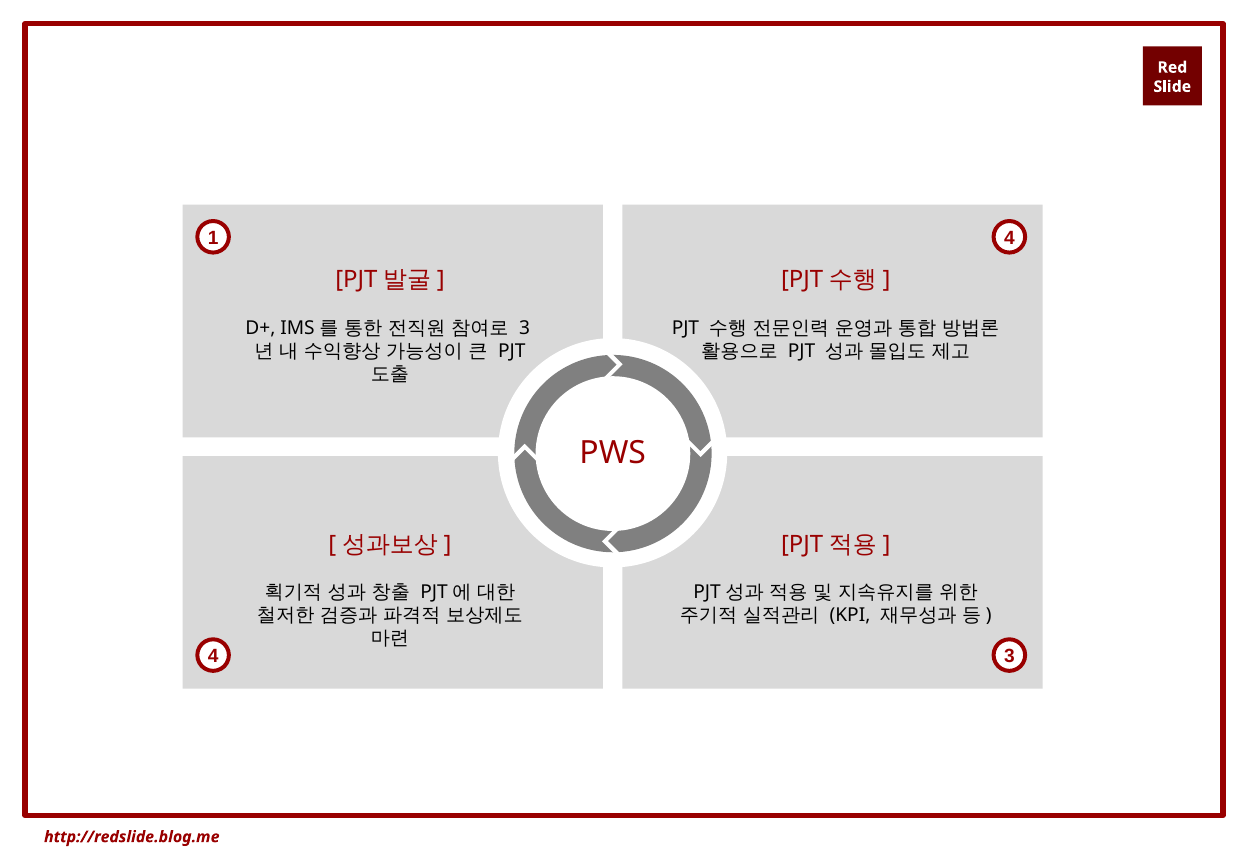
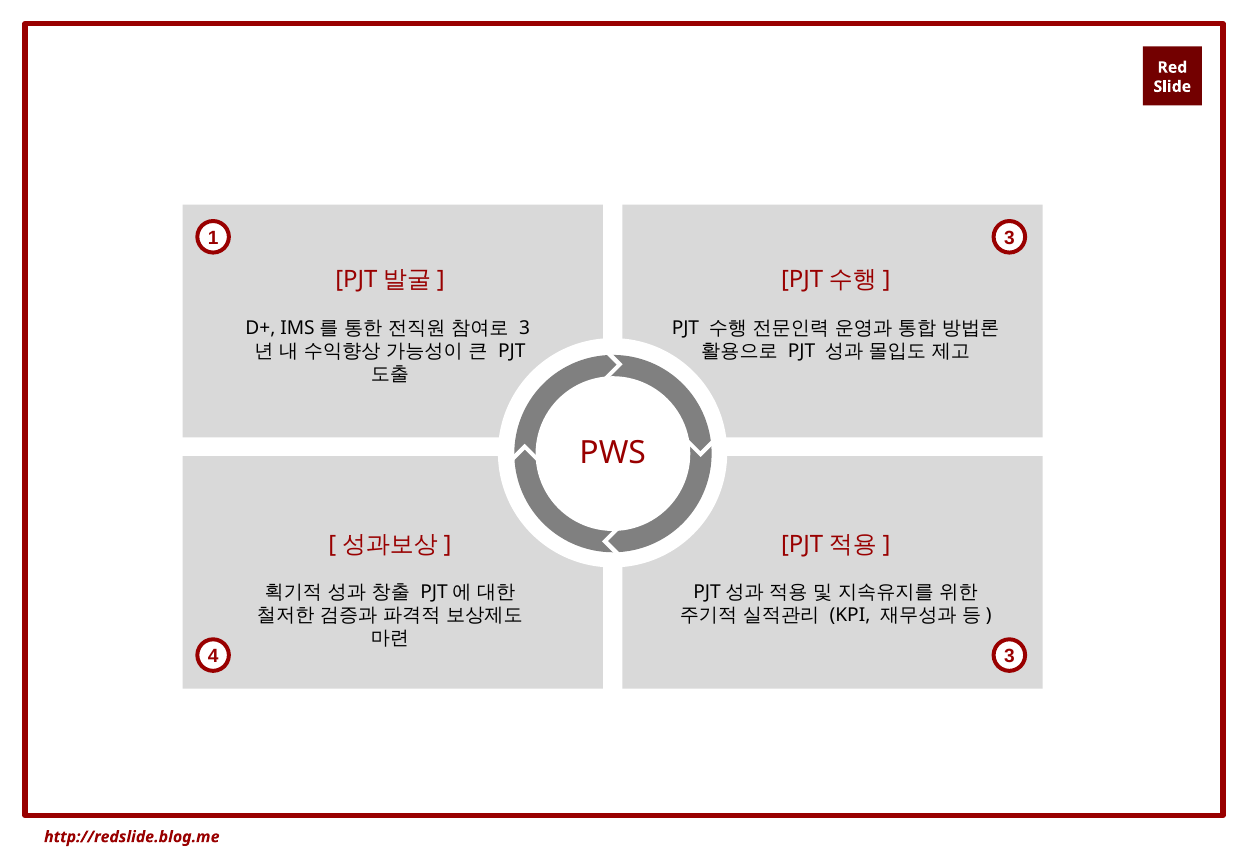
1 4: 4 -> 3
